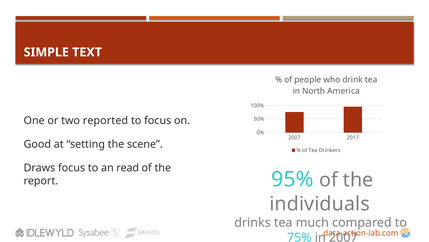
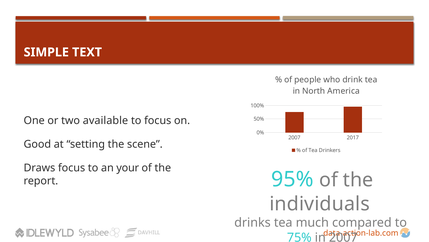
reported: reported -> available
read: read -> your
